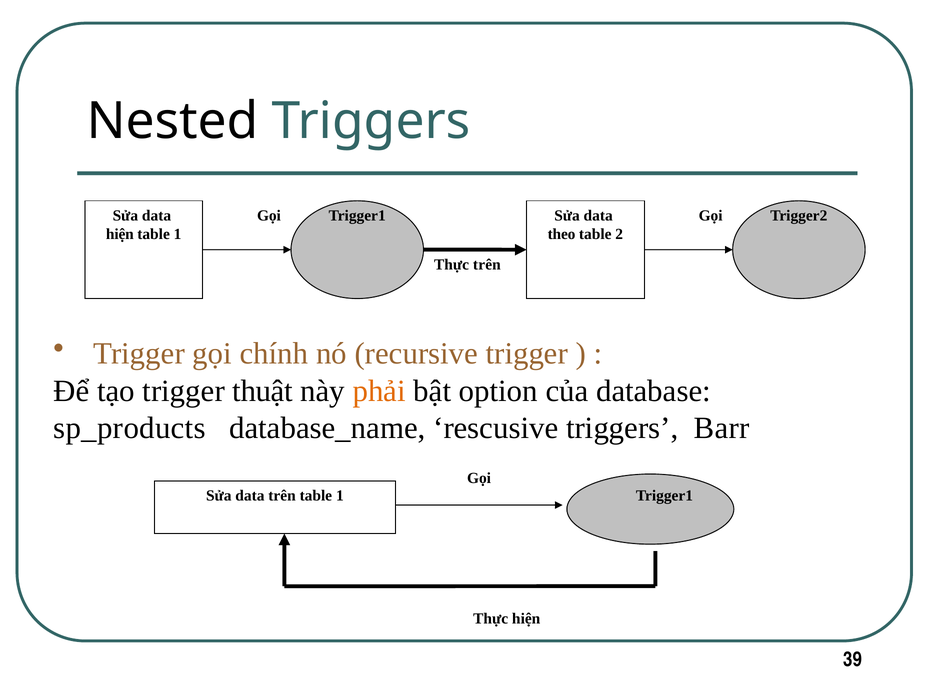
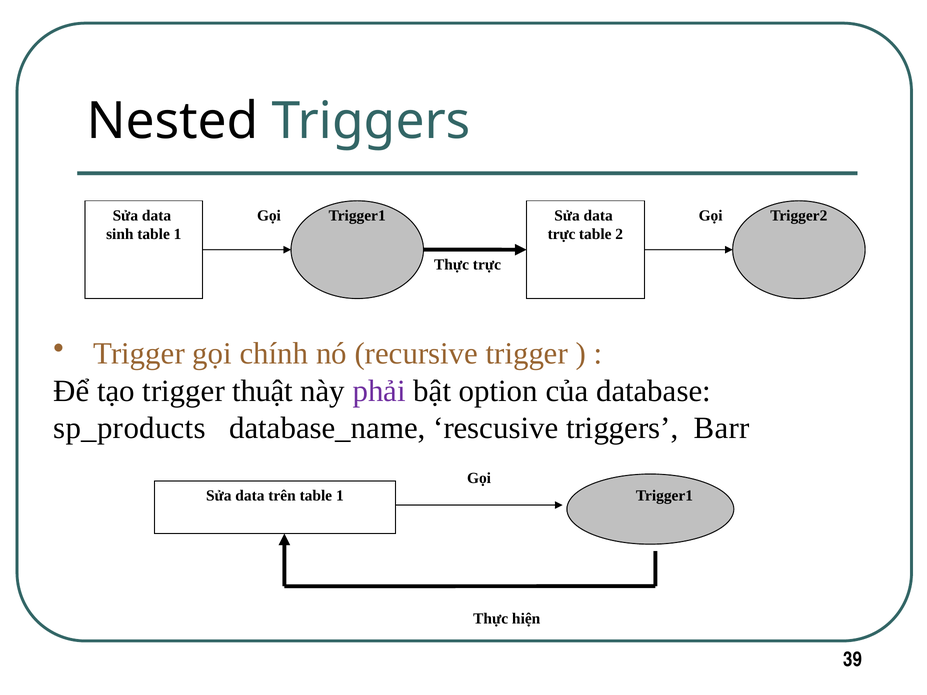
hiện at (120, 234): hiện -> sinh
theo at (562, 234): theo -> trực
Thực trên: trên -> trực
phải colour: orange -> purple
